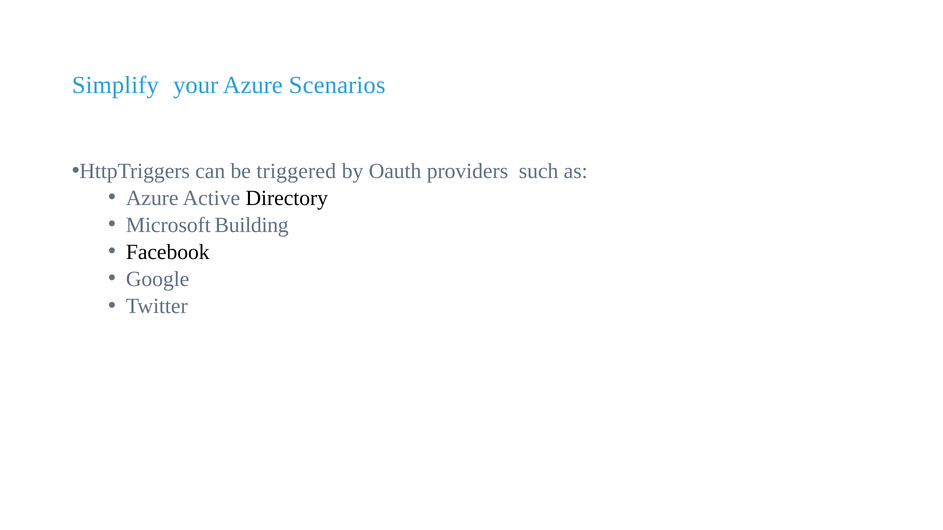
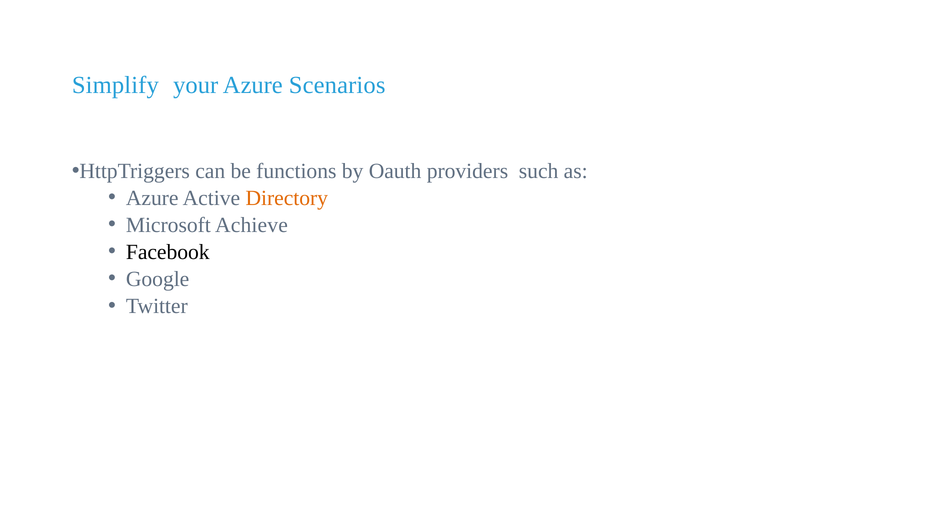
triggered: triggered -> functions
Directory colour: black -> orange
Building: Building -> Achieve
